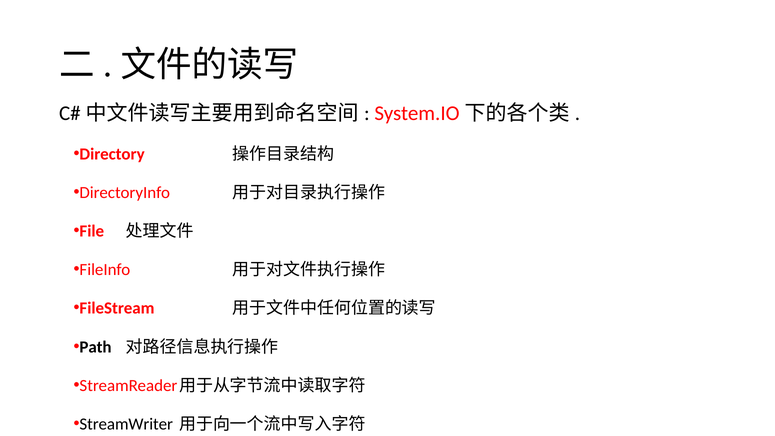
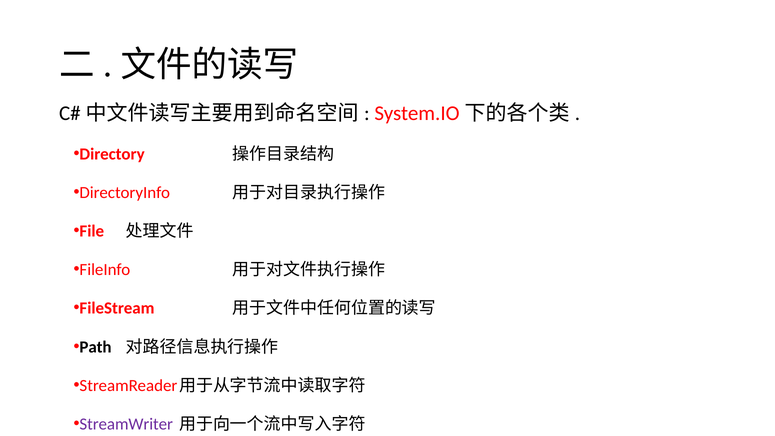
StreamWriter colour: black -> purple
